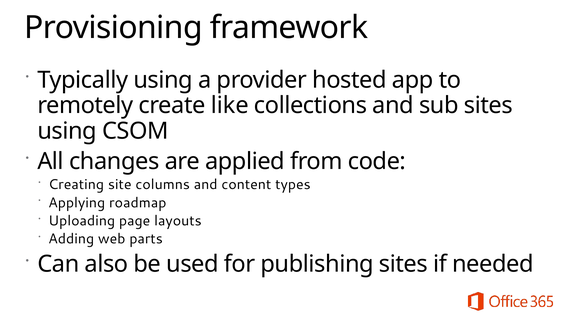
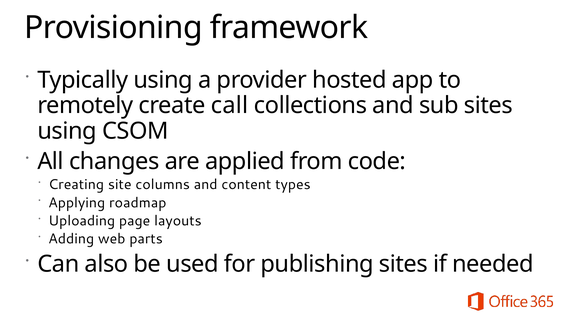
like: like -> call
